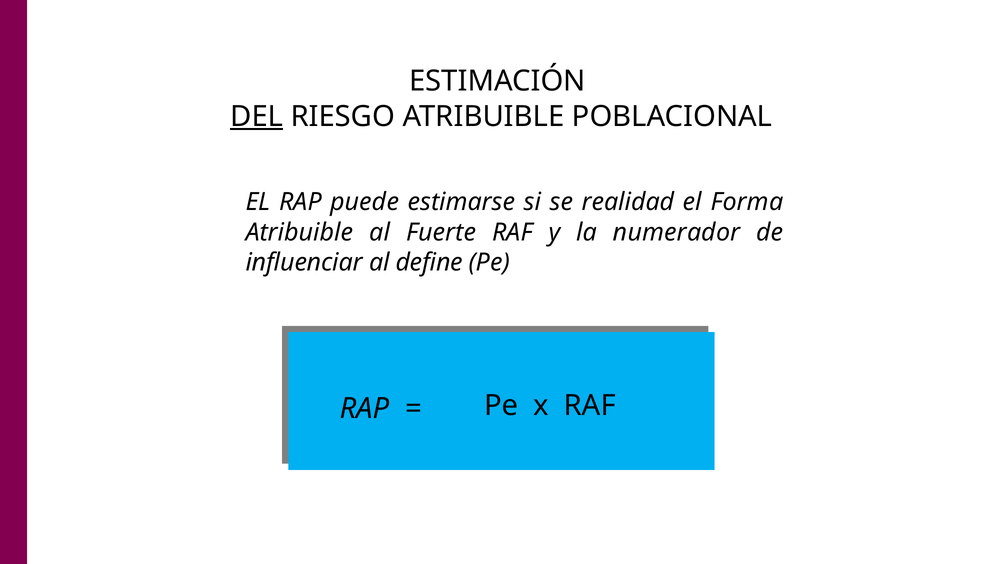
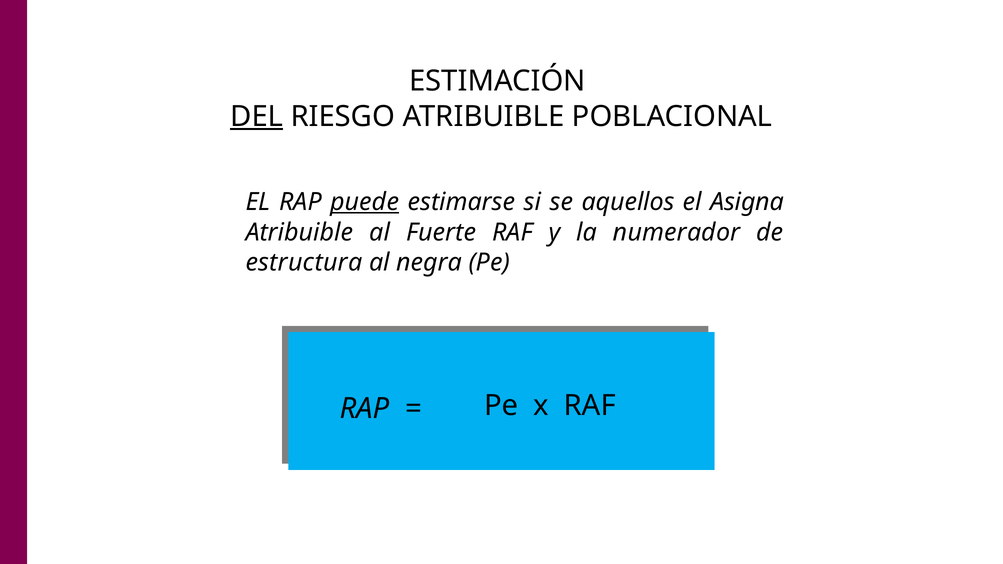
puede underline: none -> present
realidad: realidad -> aquellos
Forma: Forma -> Asigna
influenciar: influenciar -> estructura
define: define -> negra
